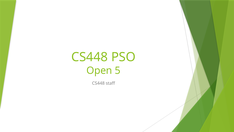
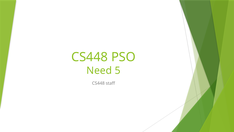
Open: Open -> Need
